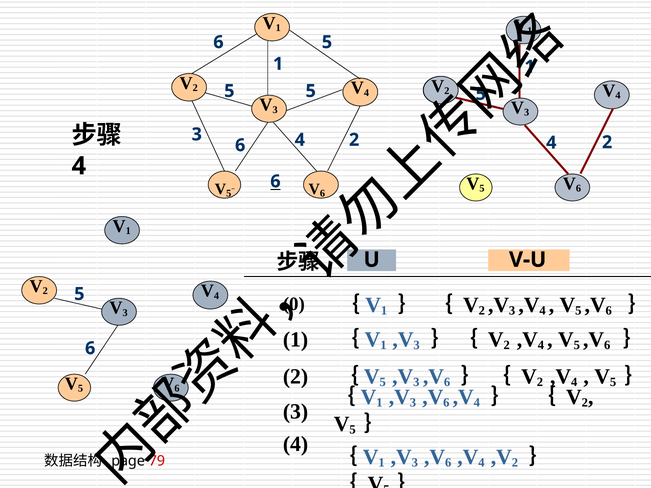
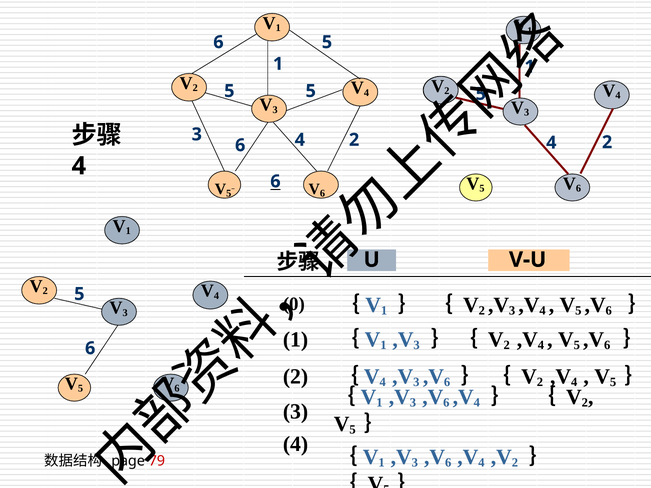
5 at (383, 382): 5 -> 4
